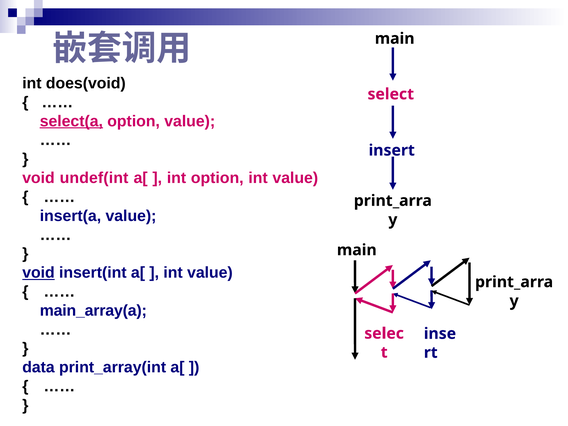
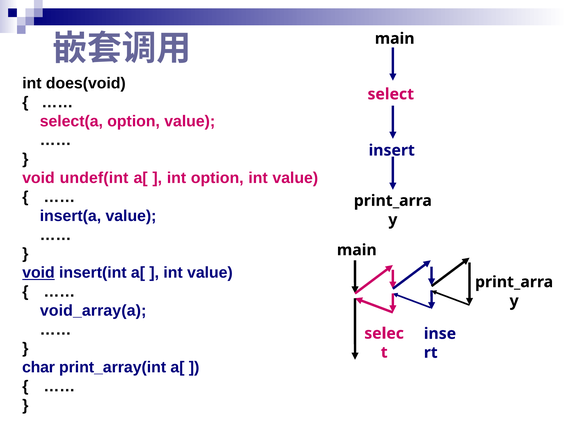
select(a underline: present -> none
main_array(a: main_array(a -> void_array(a
data: data -> char
